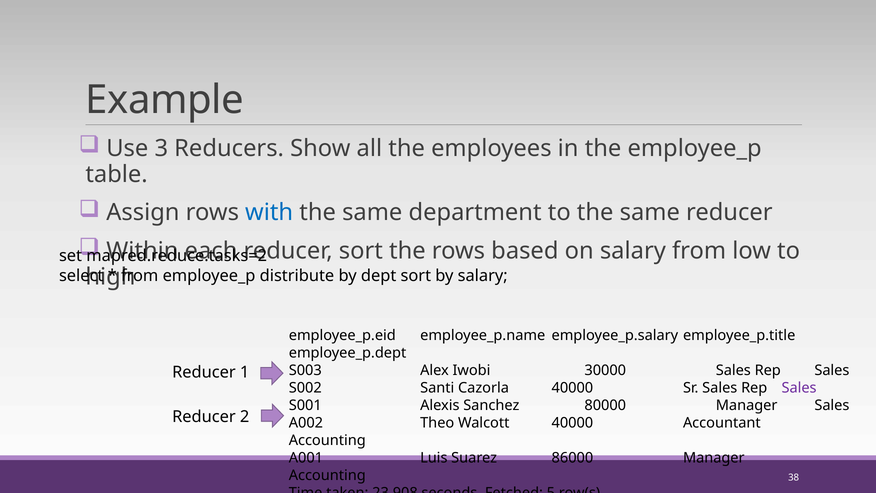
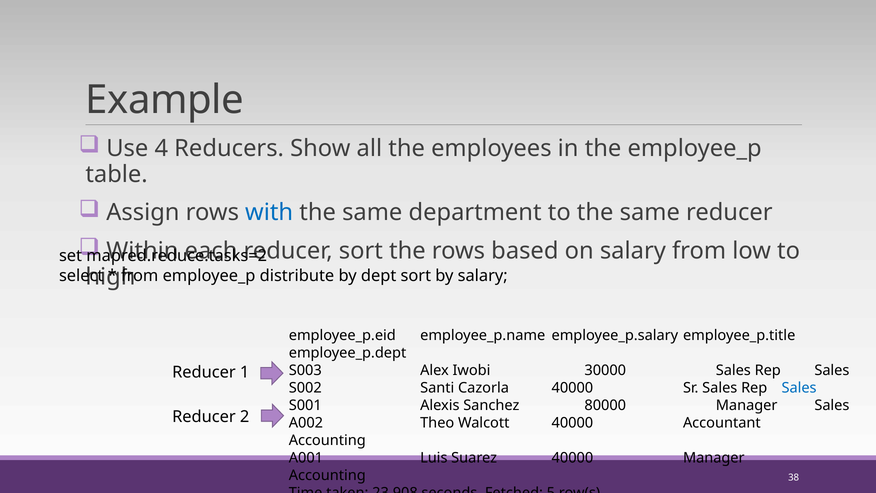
3: 3 -> 4
Sales at (799, 388) colour: purple -> blue
Suarez 86000: 86000 -> 40000
